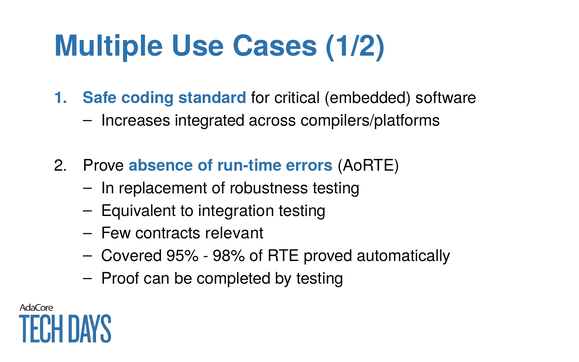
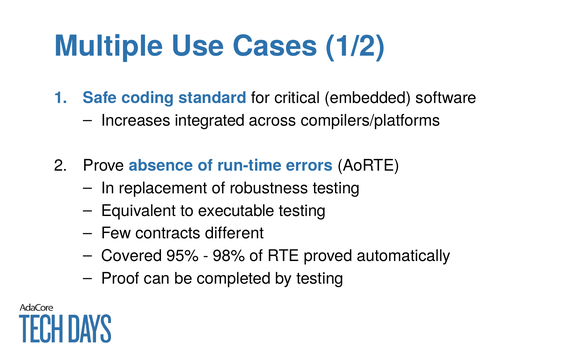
integration: integration -> executable
relevant: relevant -> different
